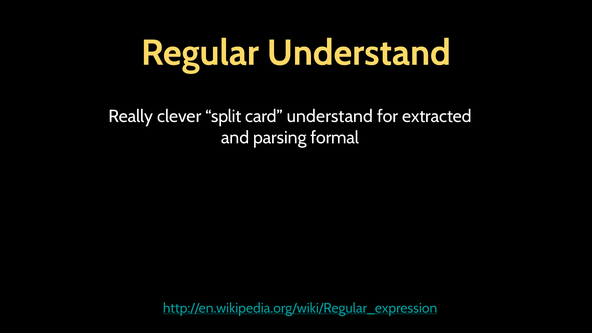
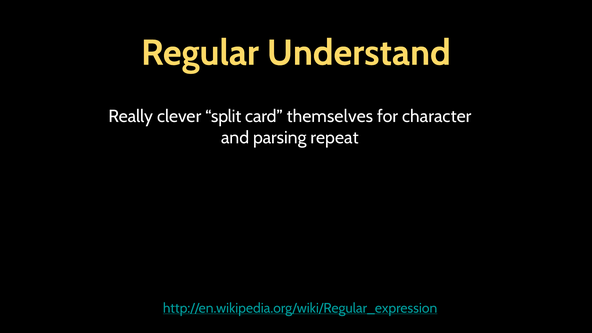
card understand: understand -> themselves
extracted: extracted -> character
formal: formal -> repeat
